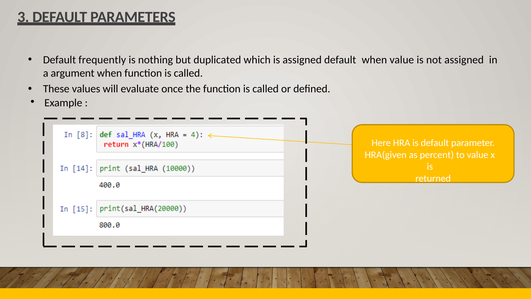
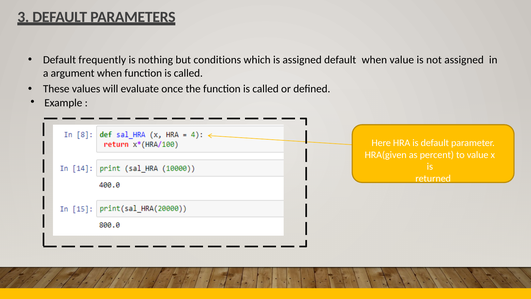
duplicated: duplicated -> conditions
